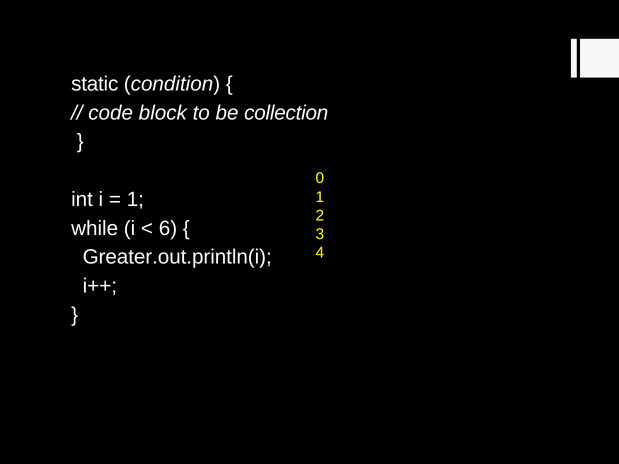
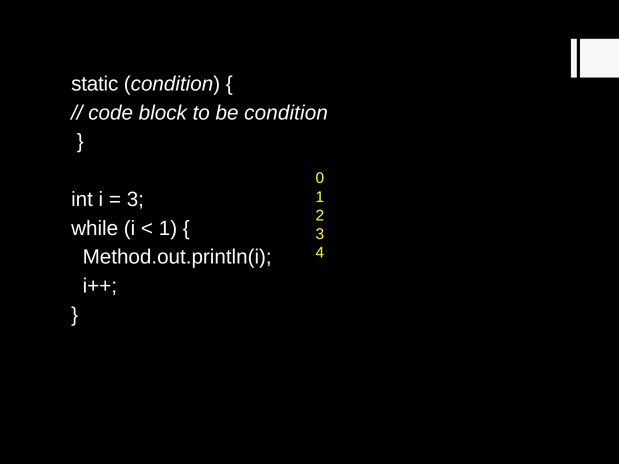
be collection: collection -> condition
1 at (135, 200): 1 -> 3
6 at (168, 228): 6 -> 1
Greater.out.println(i: Greater.out.println(i -> Method.out.println(i
